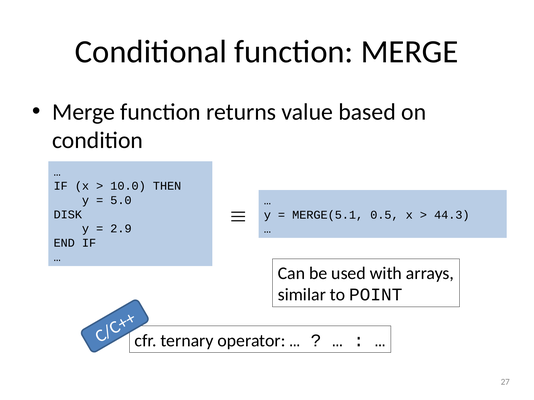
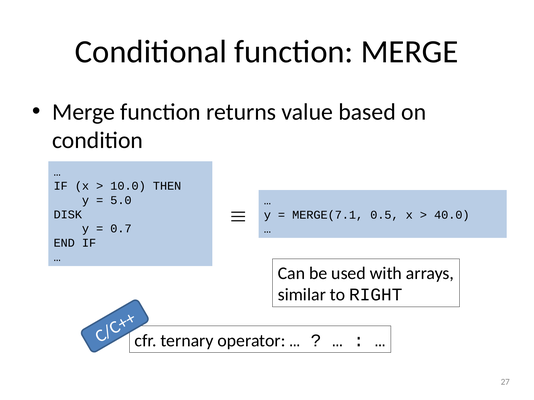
MERGE(5.1: MERGE(5.1 -> MERGE(7.1
44.3: 44.3 -> 40.0
2.9: 2.9 -> 0.7
POINT: POINT -> RIGHT
